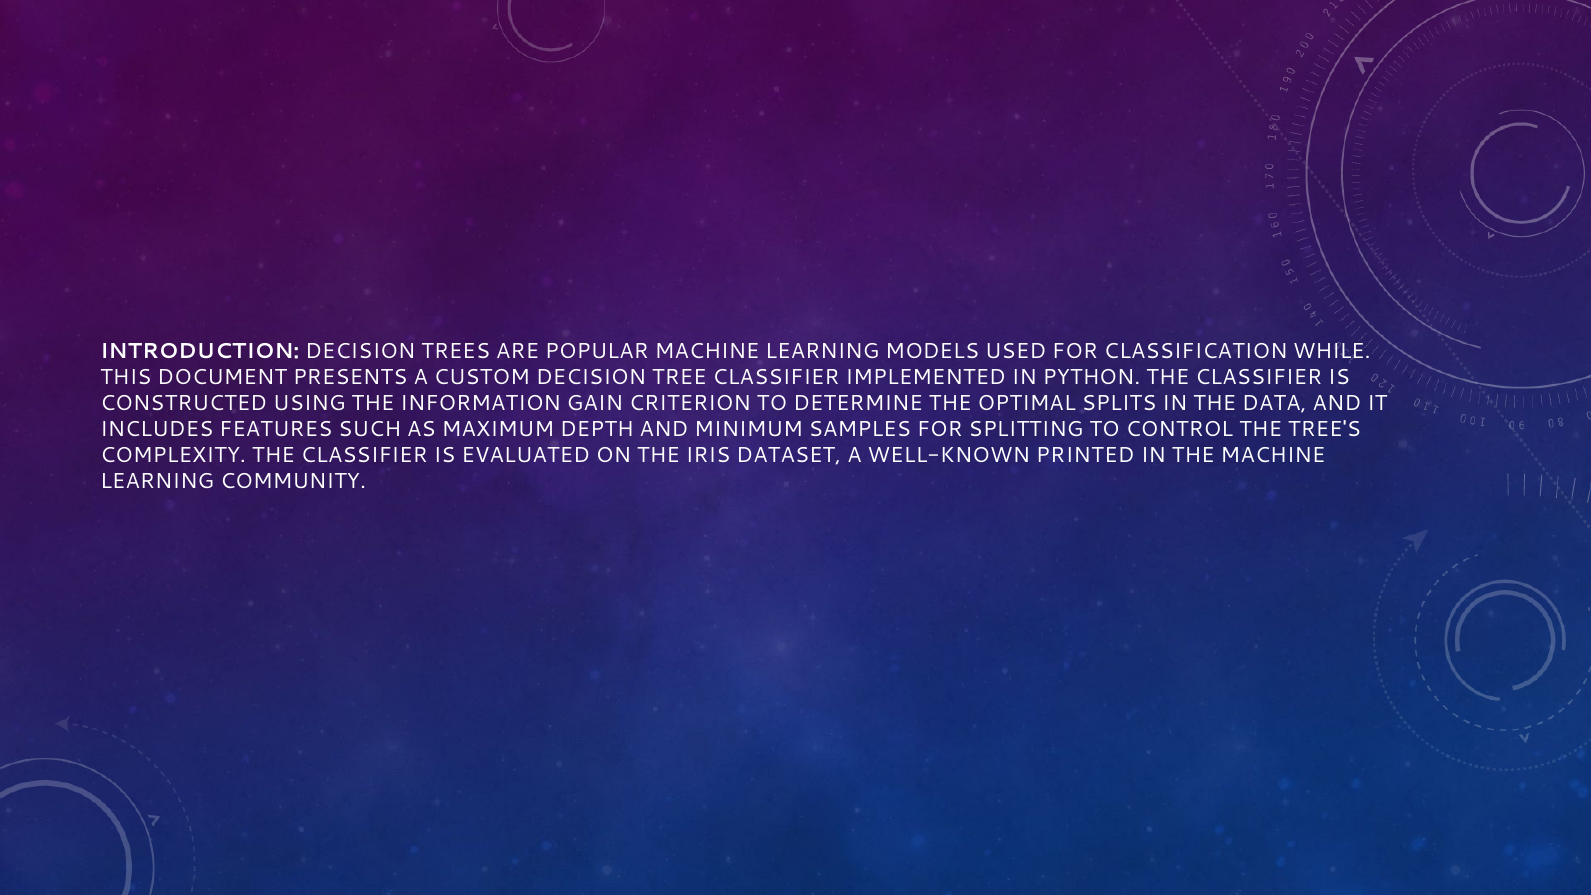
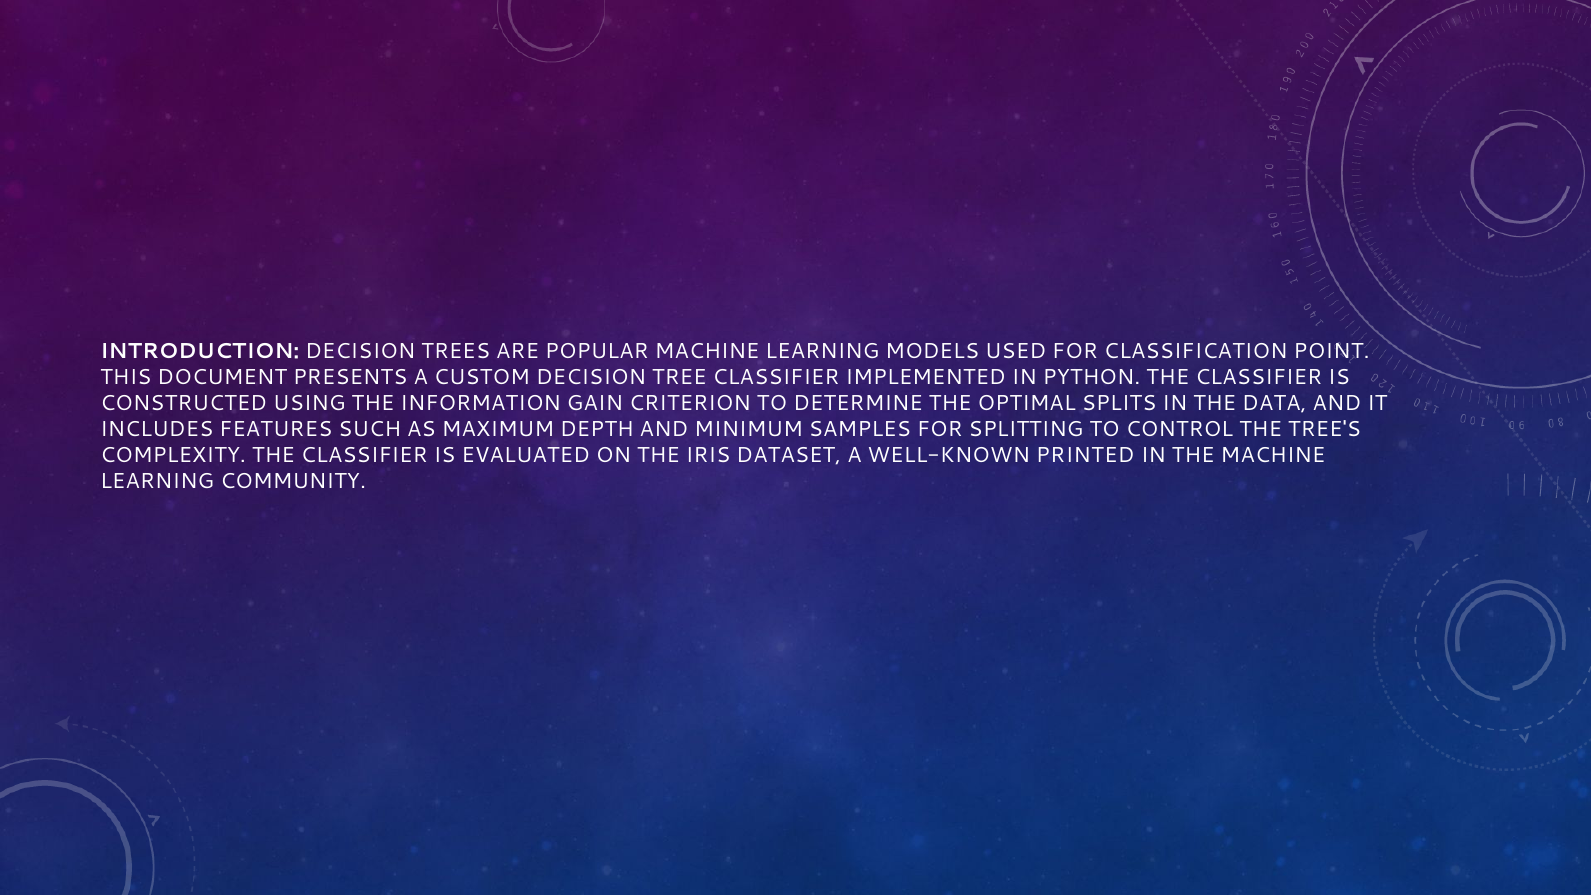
WHILE: WHILE -> POINT
